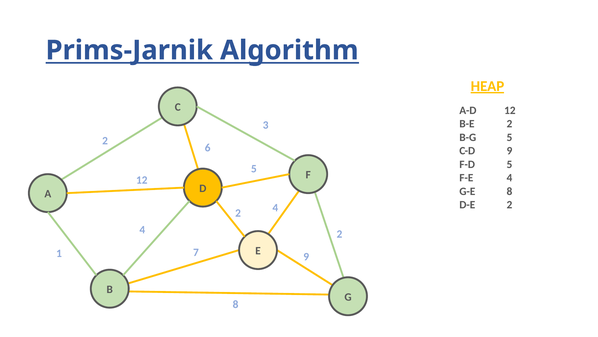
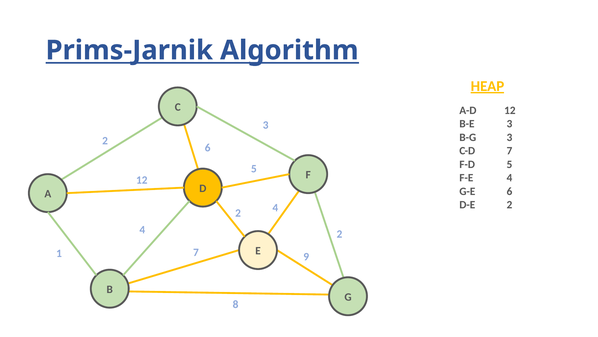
B-E 2: 2 -> 3
B-G 5: 5 -> 3
C-D 9: 9 -> 7
G-E 8: 8 -> 6
